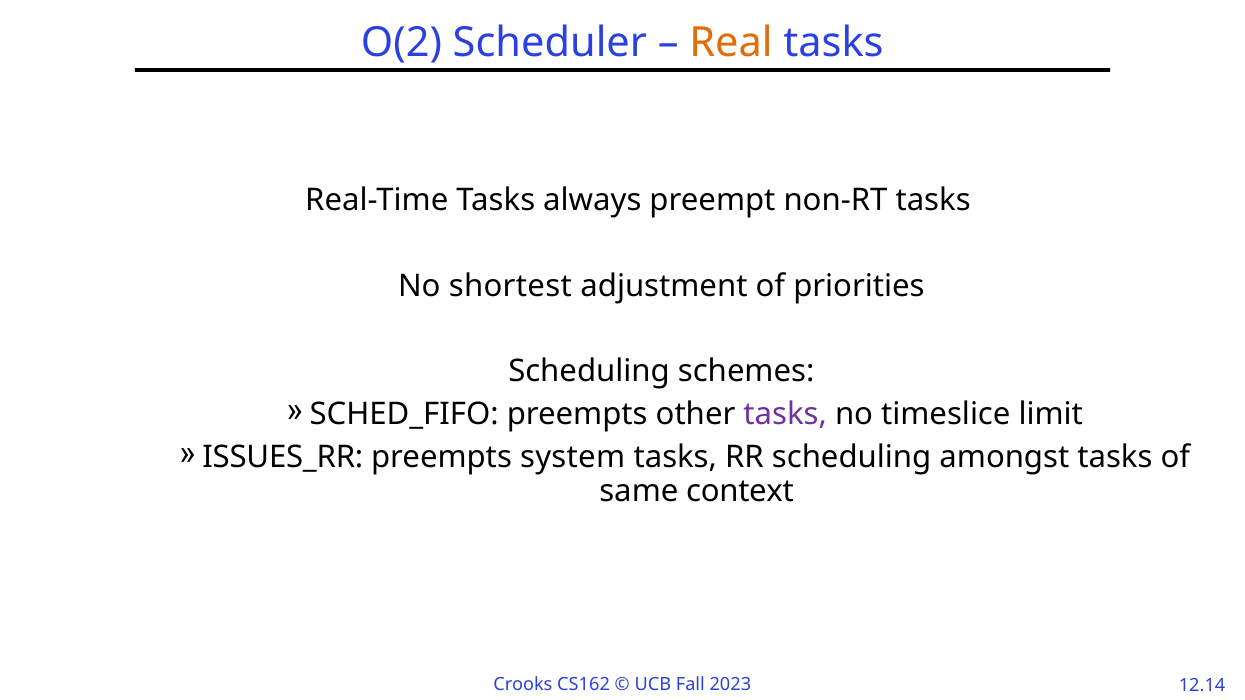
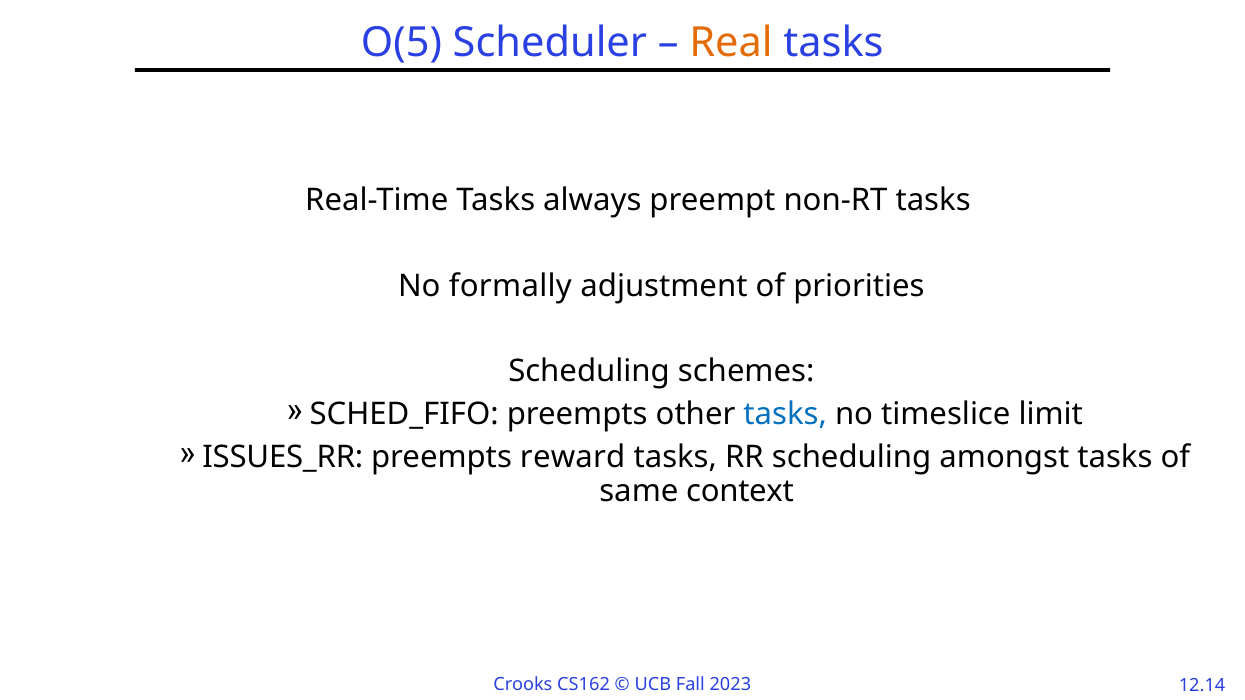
O(2: O(2 -> O(5
shortest: shortest -> formally
tasks at (785, 415) colour: purple -> blue
system: system -> reward
